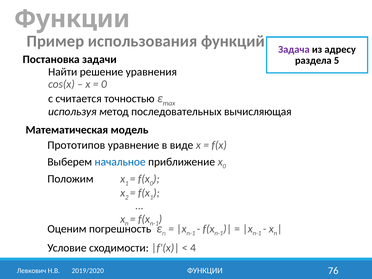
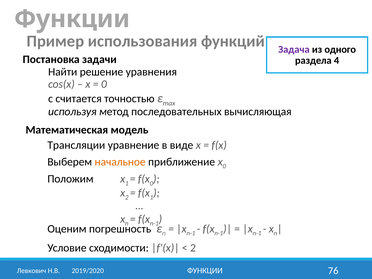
адресу: адресу -> одного
5: 5 -> 4
Прототипов: Прототипов -> Трансляции
начальное colour: blue -> orange
4 at (193, 248): 4 -> 2
